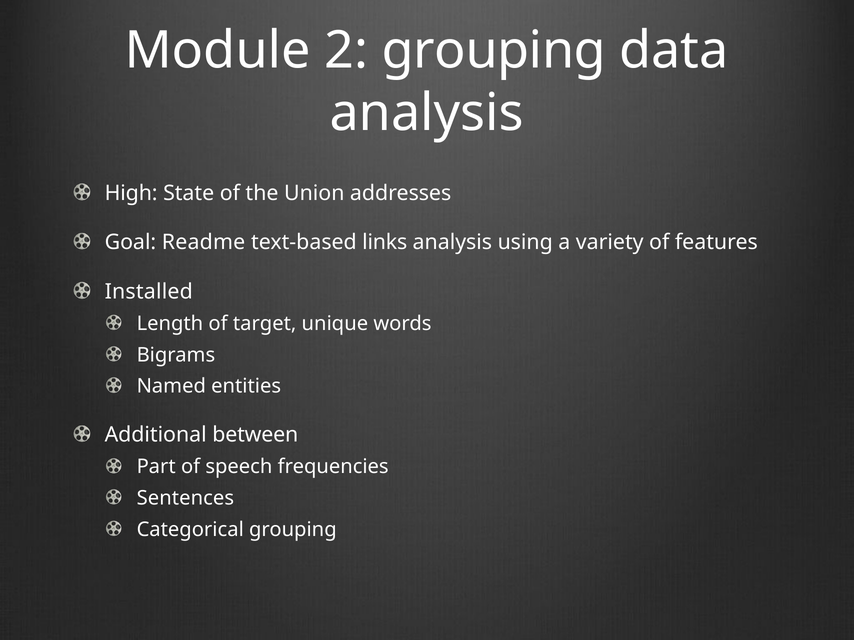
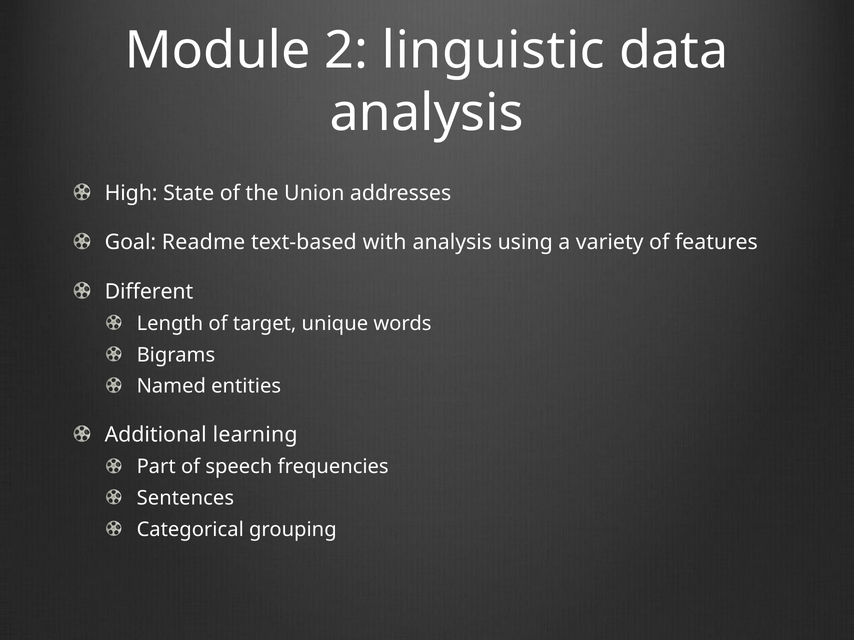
2 grouping: grouping -> linguistic
links: links -> with
Installed: Installed -> Different
between: between -> learning
